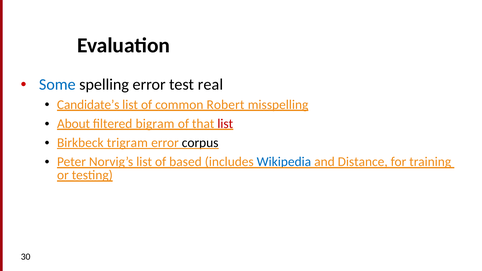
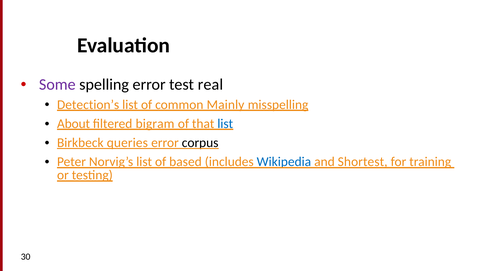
Some colour: blue -> purple
Candidate’s: Candidate’s -> Detection’s
Robert: Robert -> Mainly
list at (225, 124) colour: red -> blue
trigram: trigram -> queries
Distance: Distance -> Shortest
